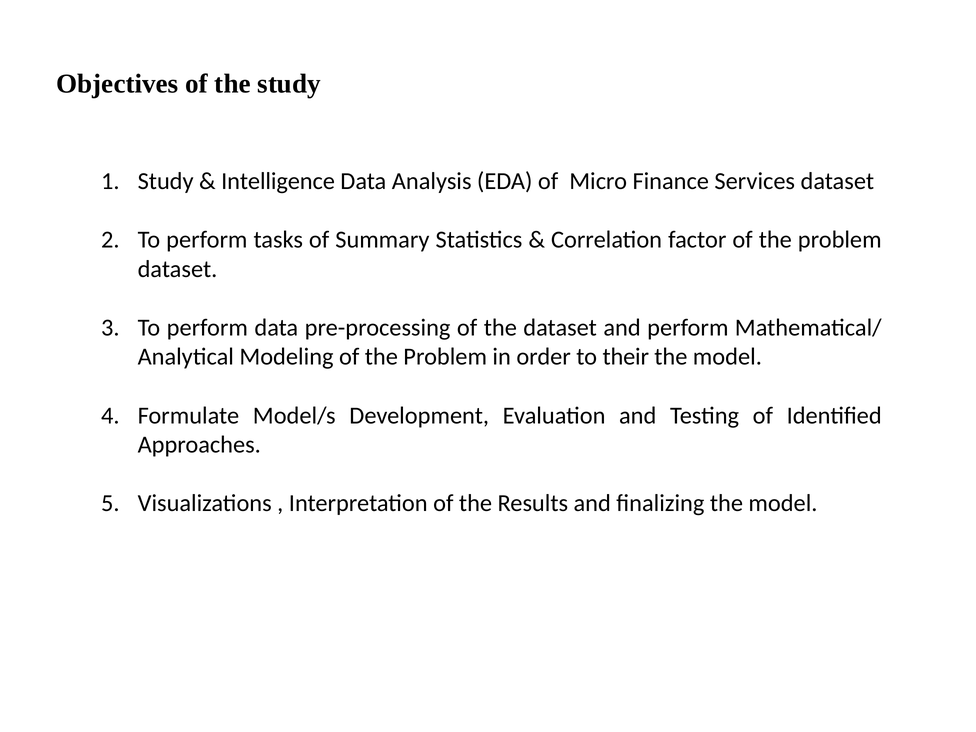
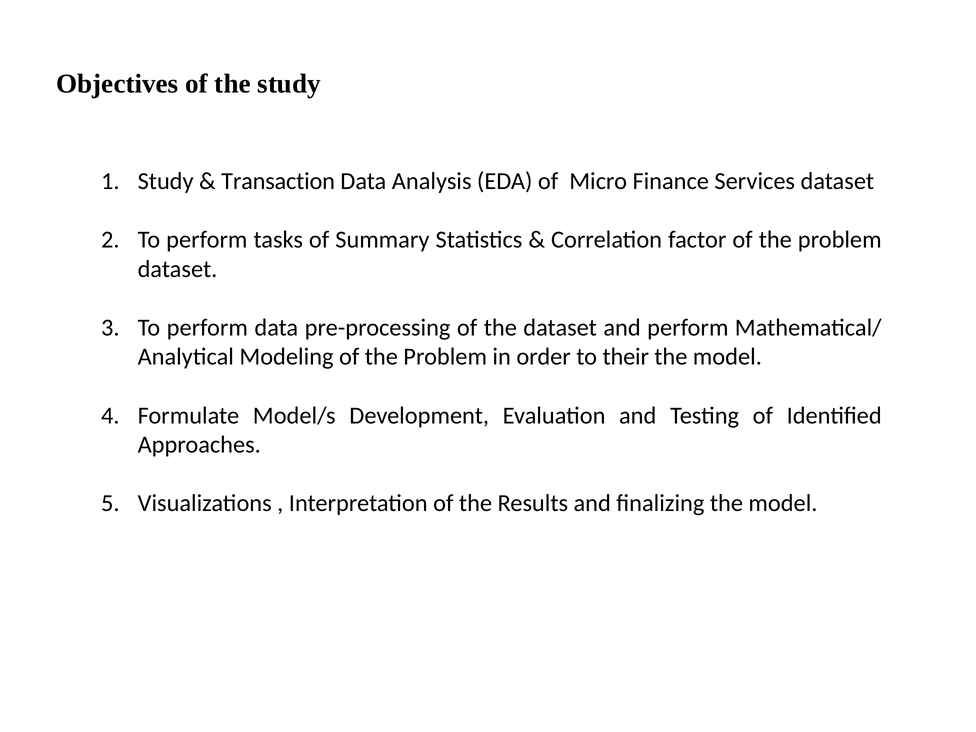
Intelligence: Intelligence -> Transaction
